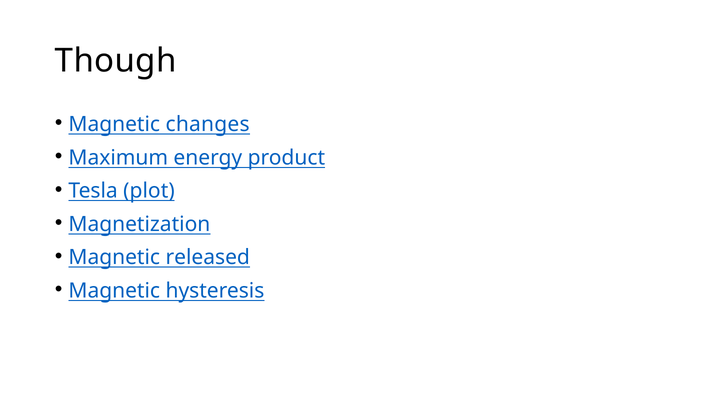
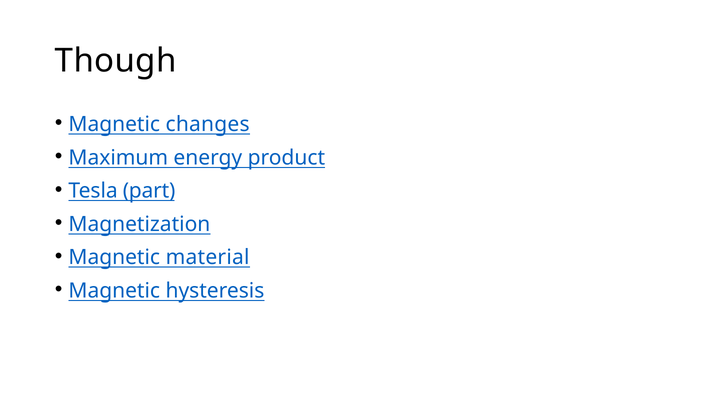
plot: plot -> part
released: released -> material
